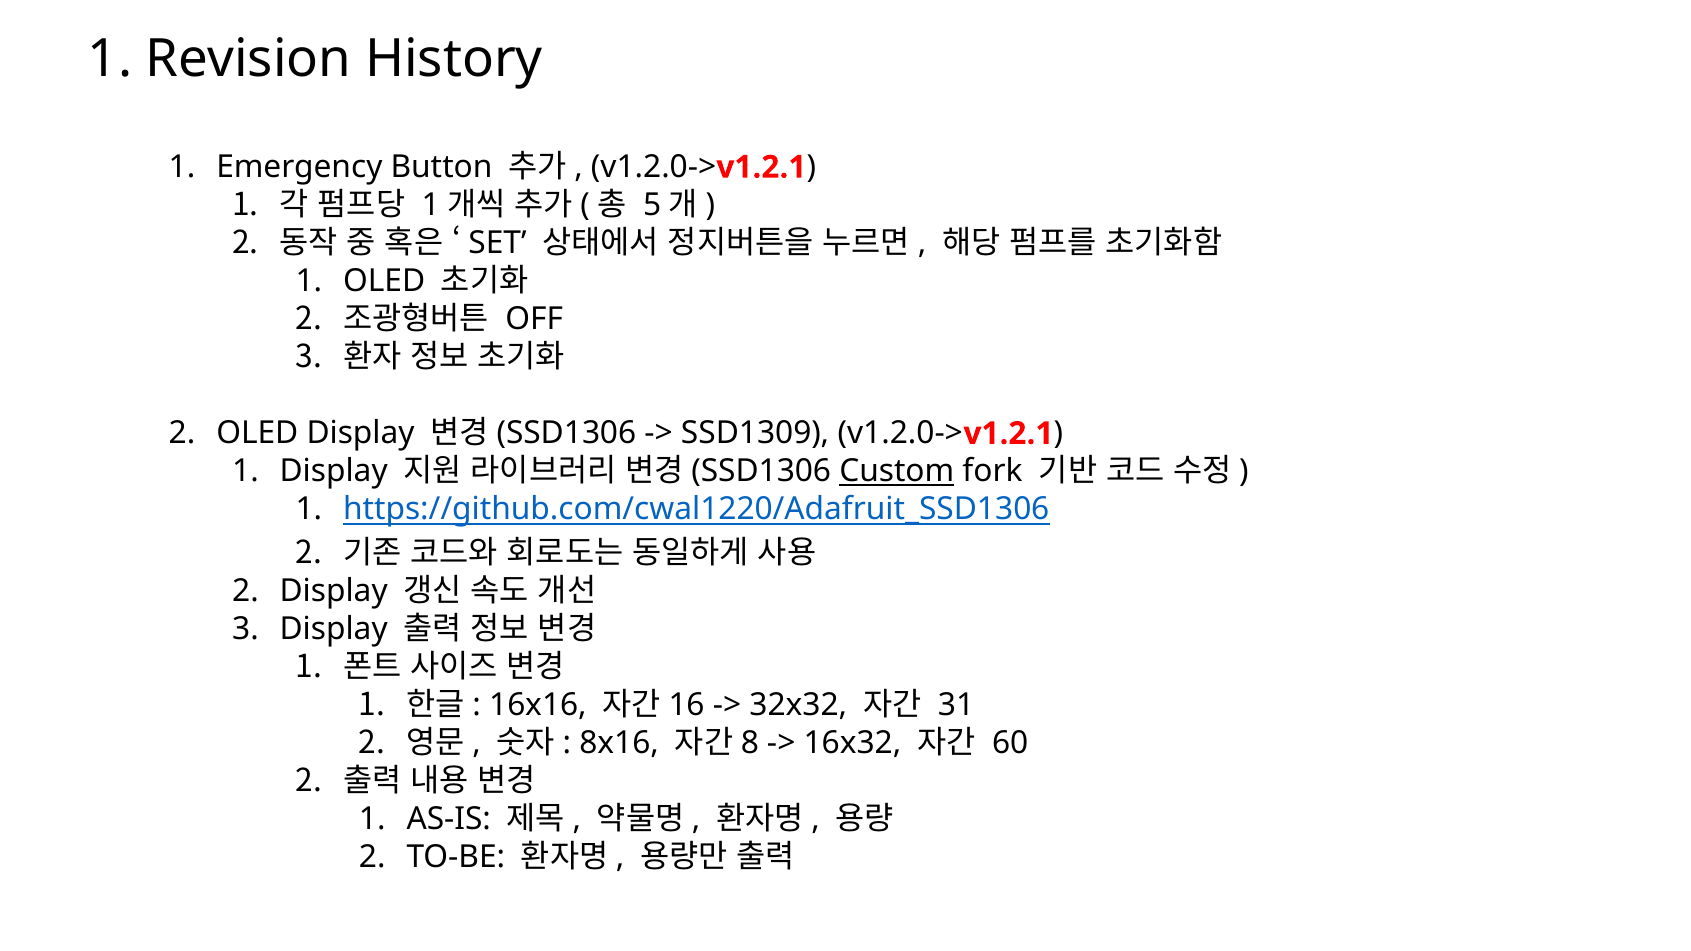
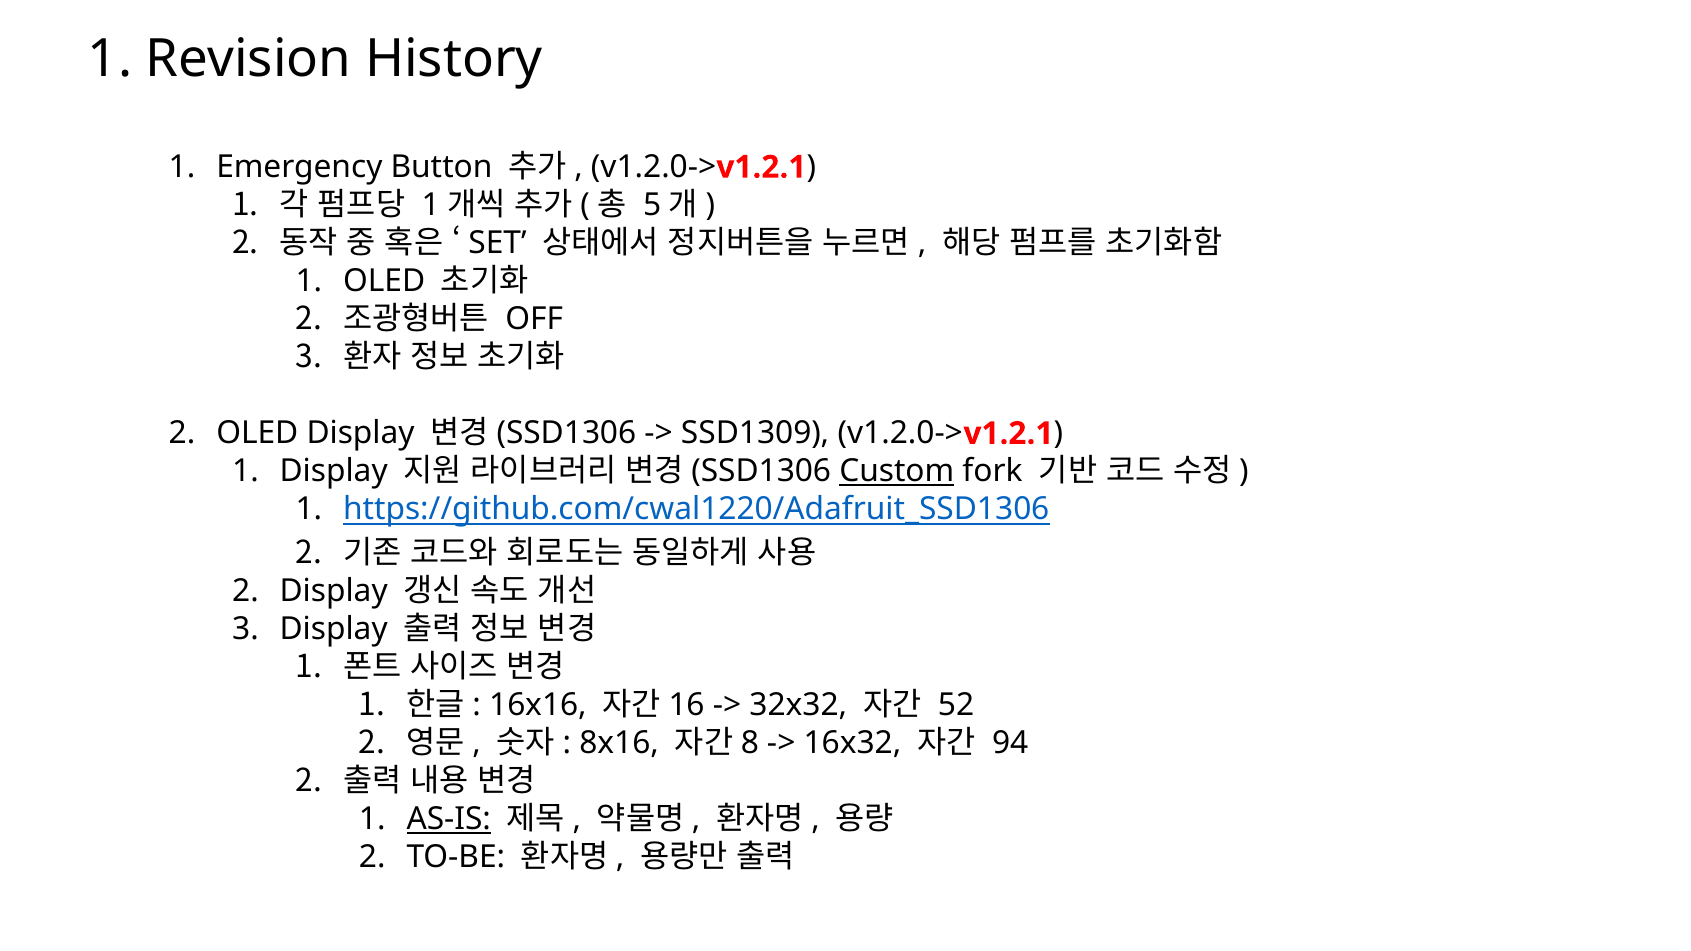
31: 31 -> 52
60: 60 -> 94
AS-IS underline: none -> present
